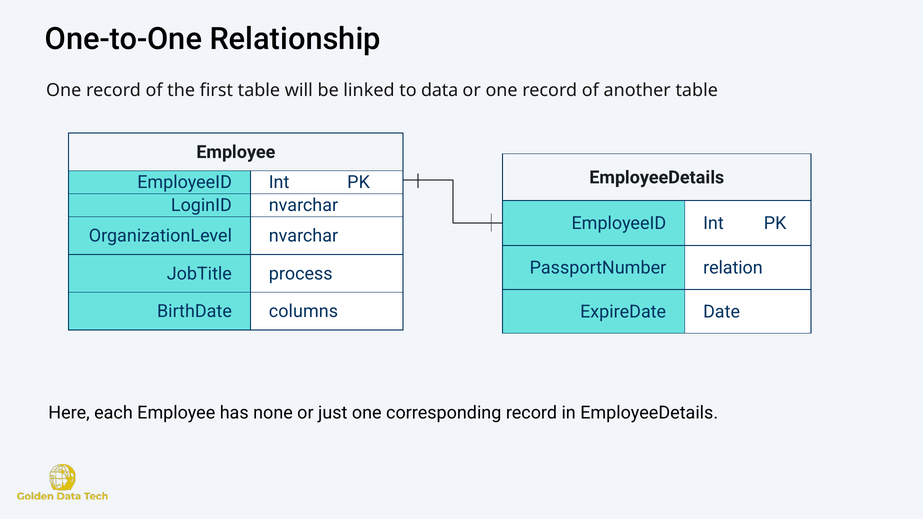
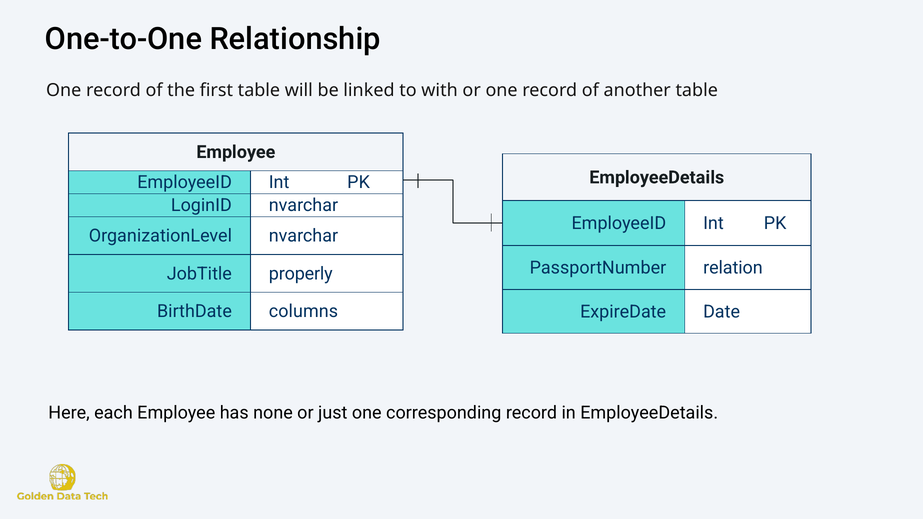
data: data -> with
process: process -> properly
